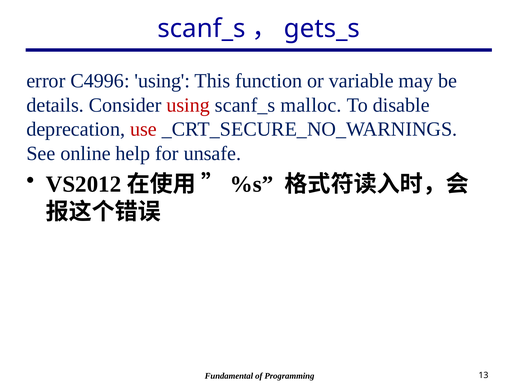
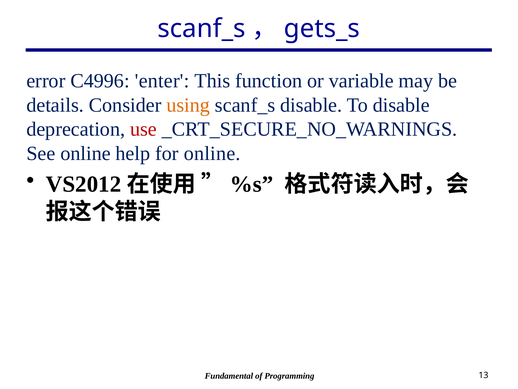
C4996 using: using -> enter
using at (188, 105) colour: red -> orange
scanf_s malloc: malloc -> disable
for unsafe: unsafe -> online
